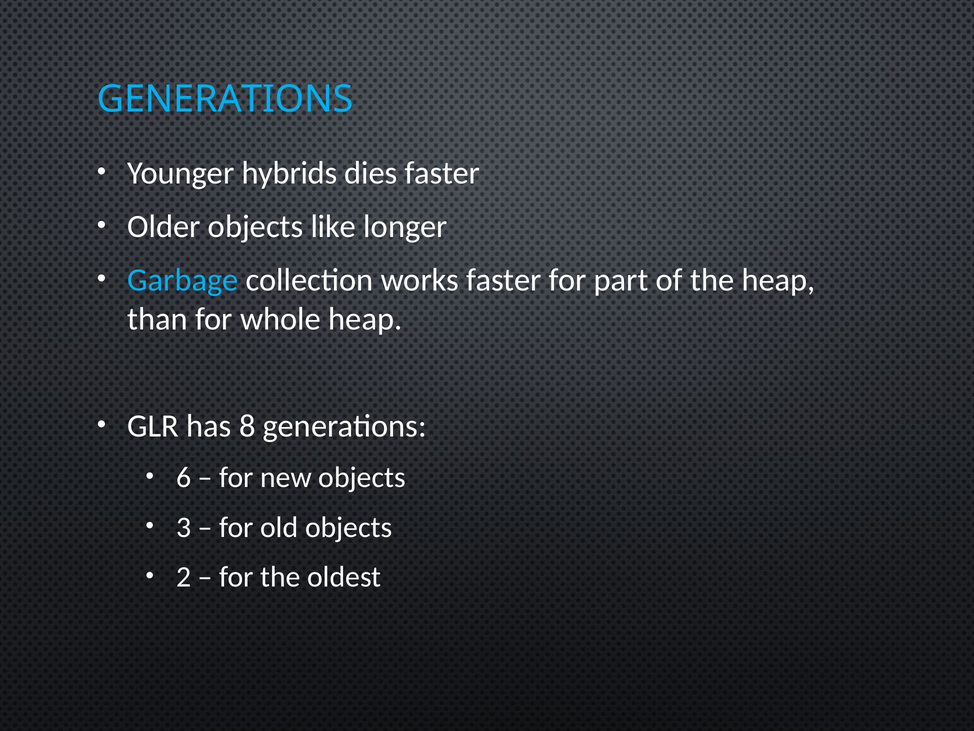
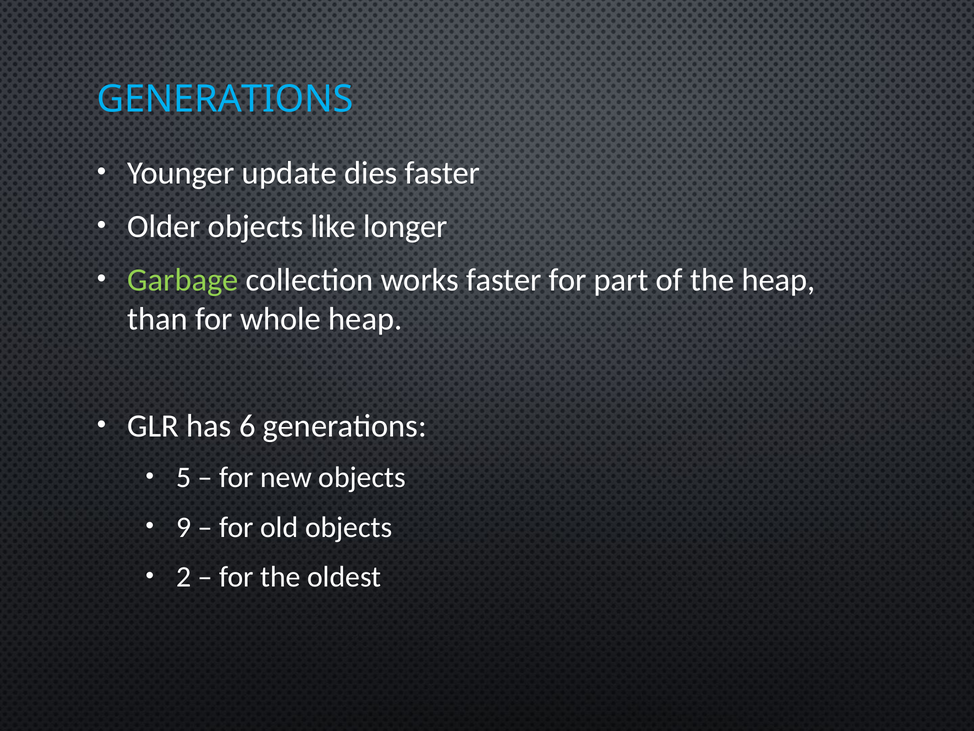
hybrids: hybrids -> update
Garbage colour: light blue -> light green
8: 8 -> 6
6: 6 -> 5
3: 3 -> 9
